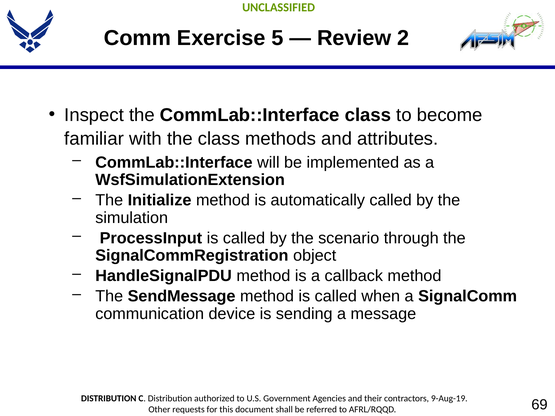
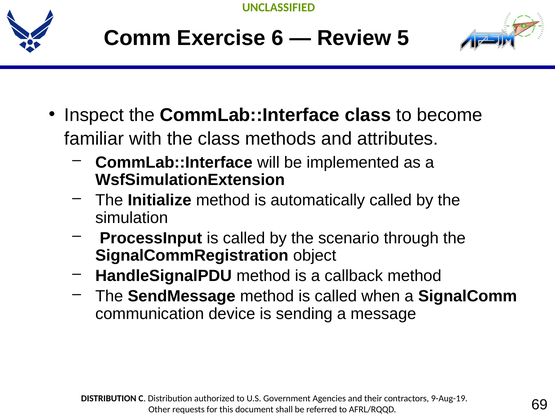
5: 5 -> 6
2: 2 -> 5
